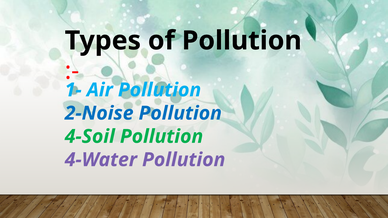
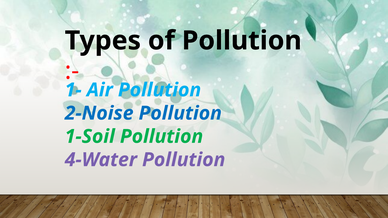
4-Soil: 4-Soil -> 1-Soil
